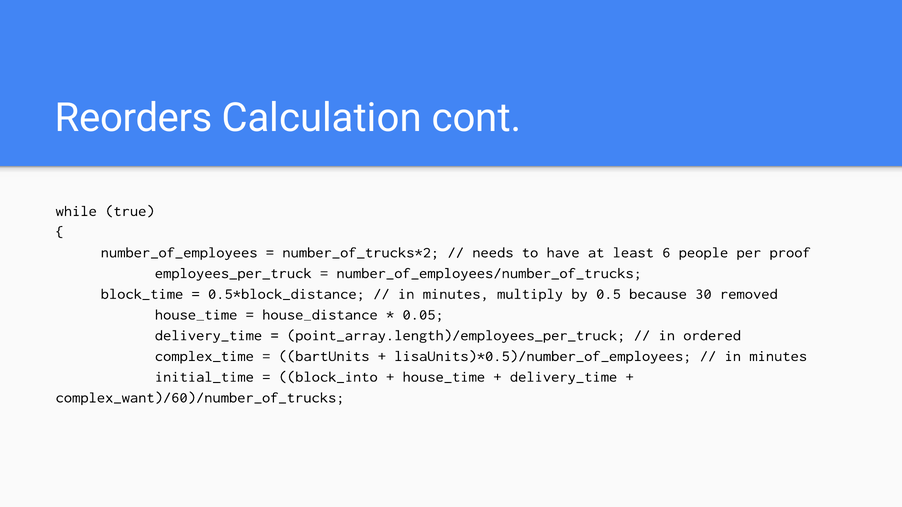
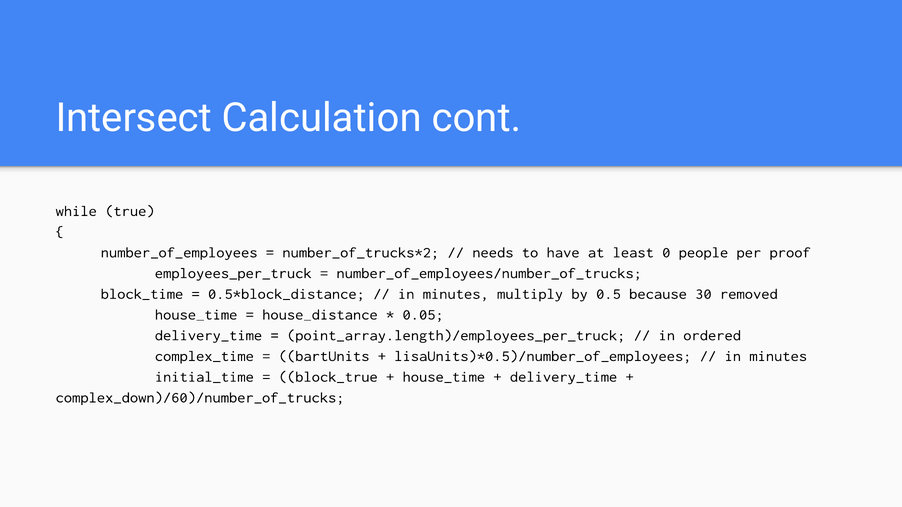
Reorders: Reorders -> Intersect
6: 6 -> 0
block_into: block_into -> block_true
complex_want)/60)/number_of_trucks: complex_want)/60)/number_of_trucks -> complex_down)/60)/number_of_trucks
